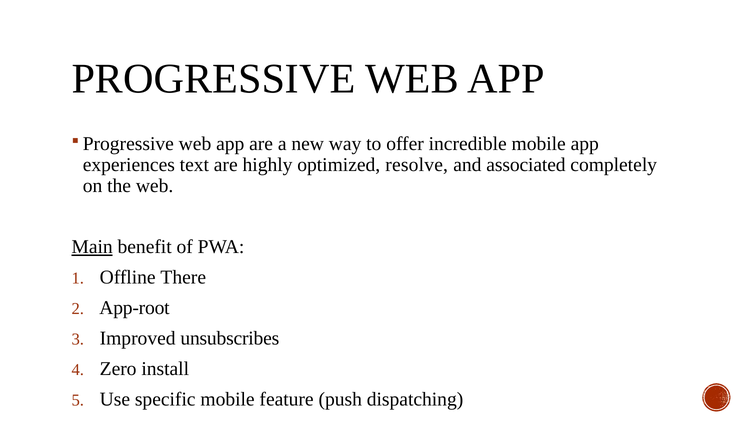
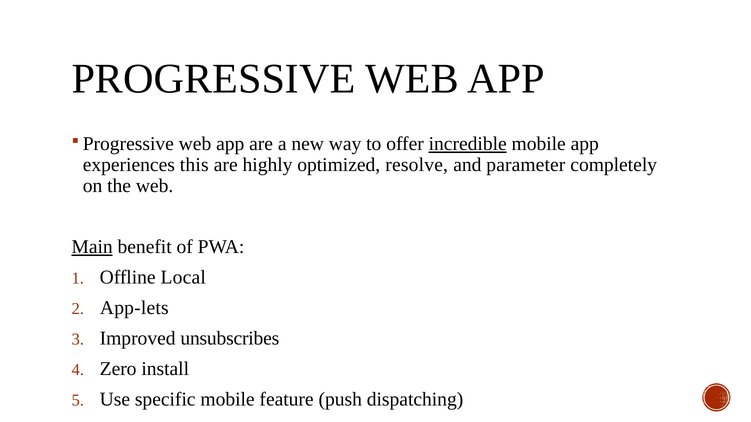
incredible underline: none -> present
text: text -> this
associated: associated -> parameter
There: There -> Local
App-root: App-root -> App-lets
